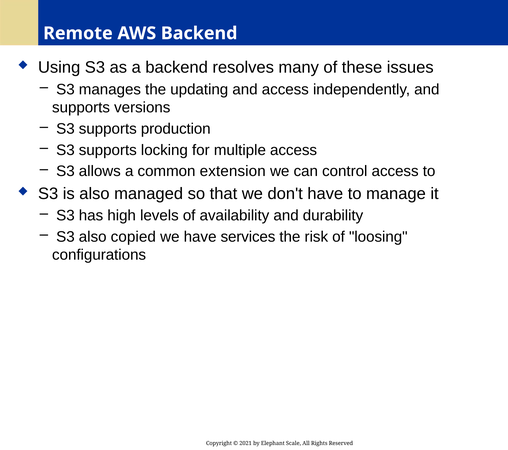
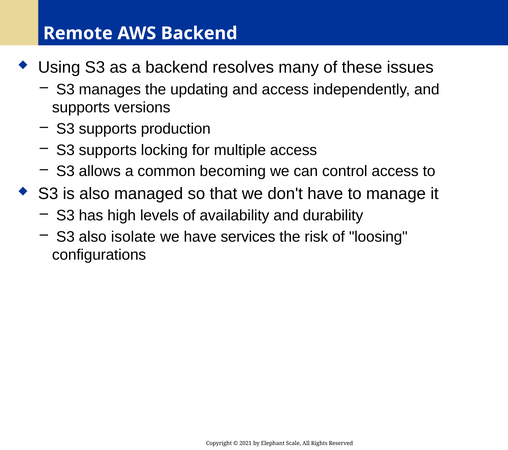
extension: extension -> becoming
copied: copied -> isolate
